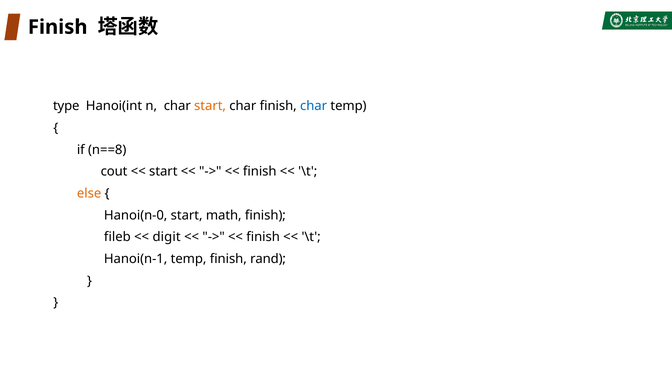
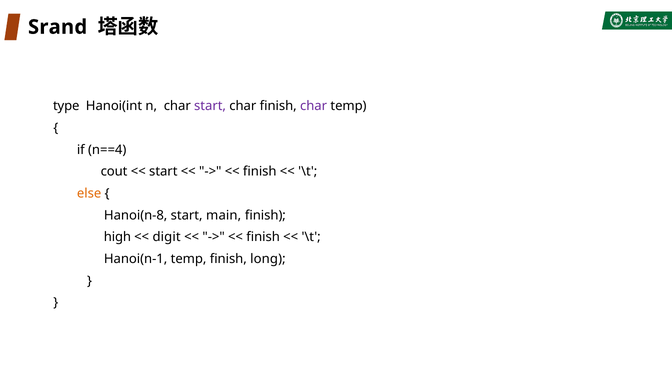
Finish at (58, 27): Finish -> Srand
start at (210, 106) colour: orange -> purple
char at (314, 106) colour: blue -> purple
n==8: n==8 -> n==4
Hanoi(n-0: Hanoi(n-0 -> Hanoi(n-8
math: math -> main
fileb: fileb -> high
rand: rand -> long
